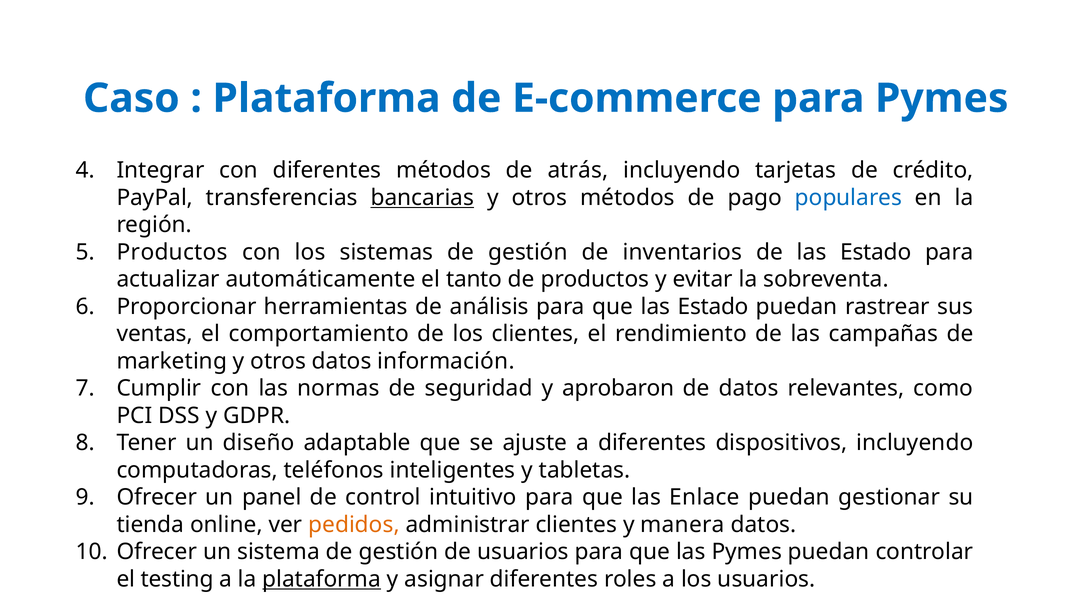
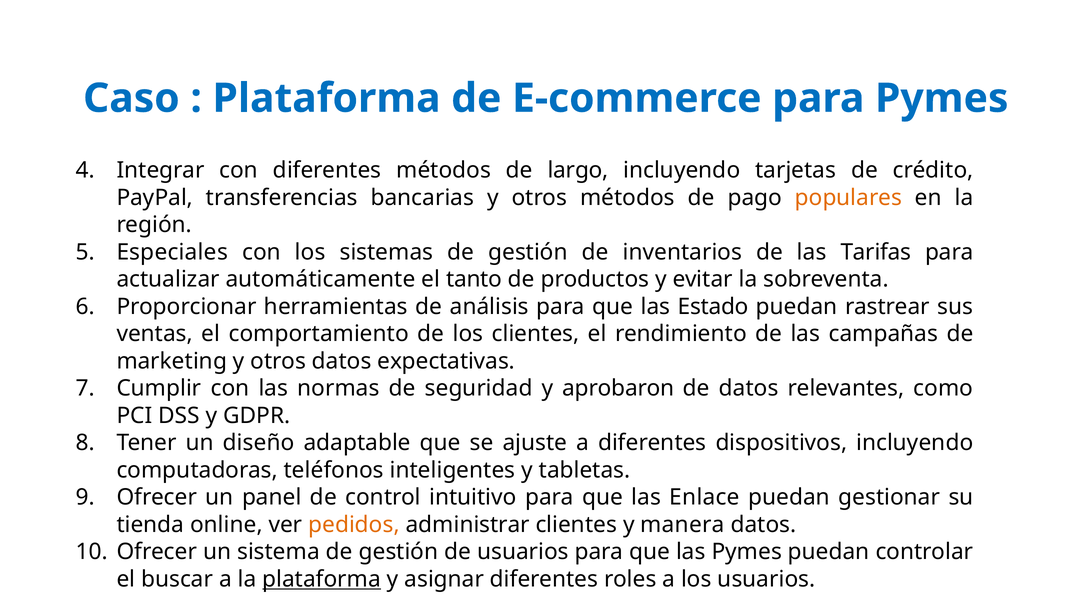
atrás: atrás -> largo
bancarias underline: present -> none
populares colour: blue -> orange
Productos at (172, 252): Productos -> Especiales
de las Estado: Estado -> Tarifas
información: información -> expectativas
testing: testing -> buscar
